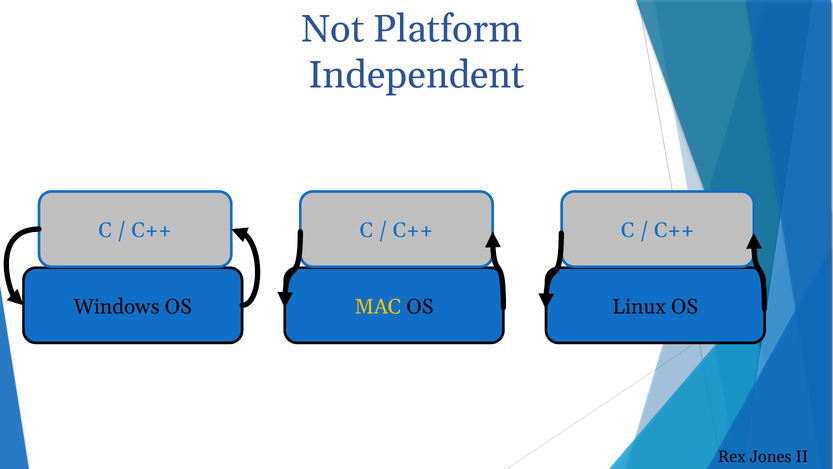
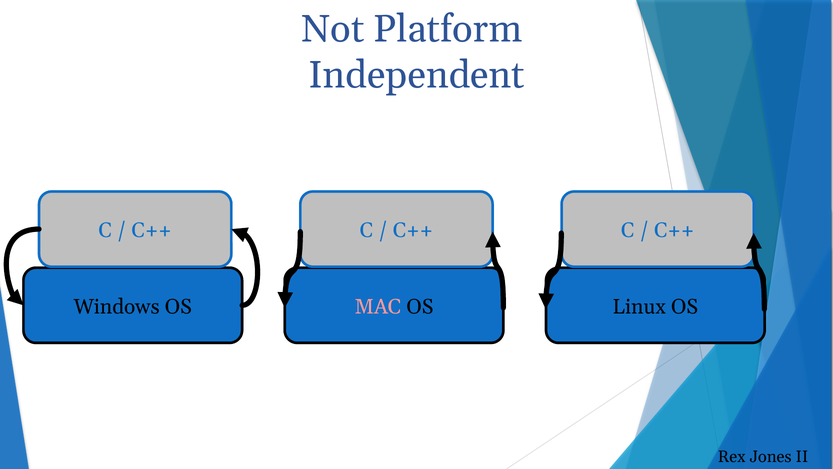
MAC colour: yellow -> pink
